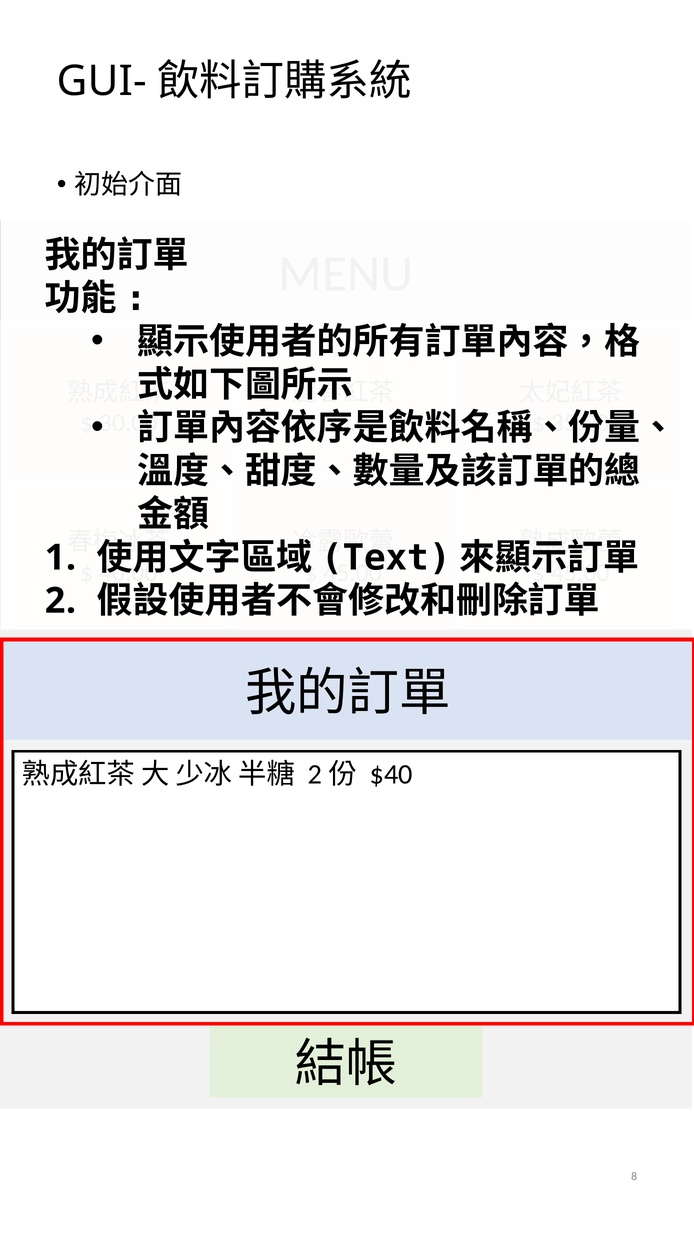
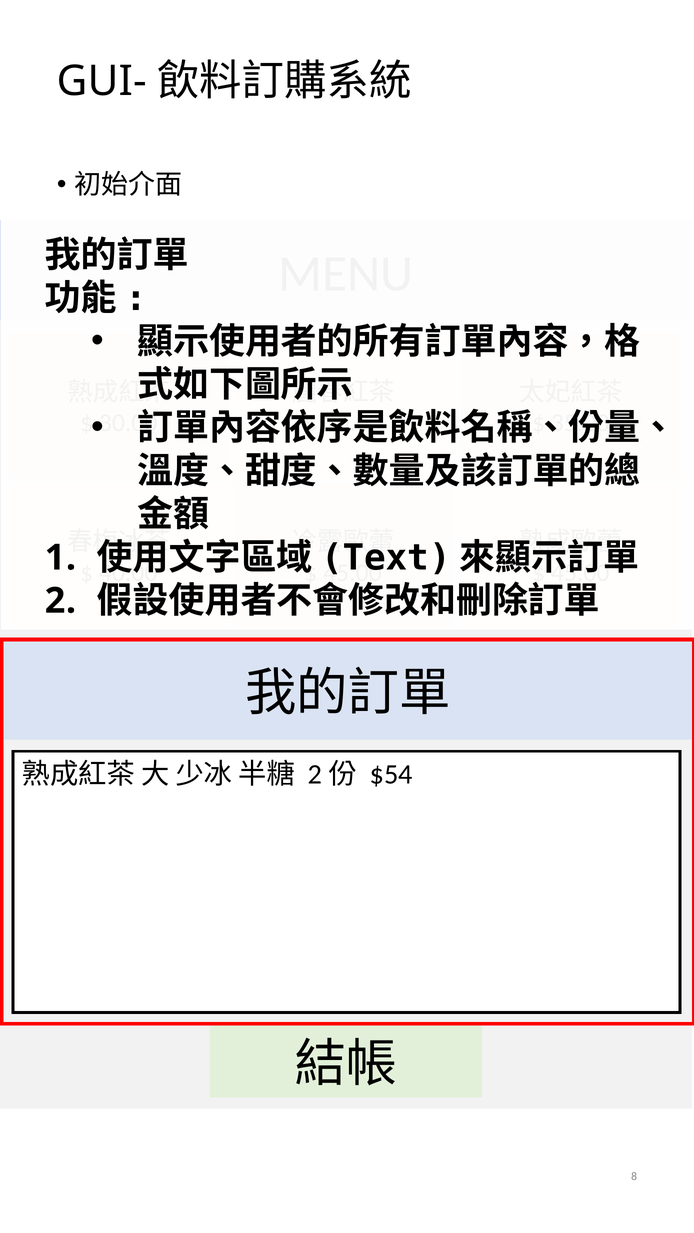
$40: $40 -> $54
